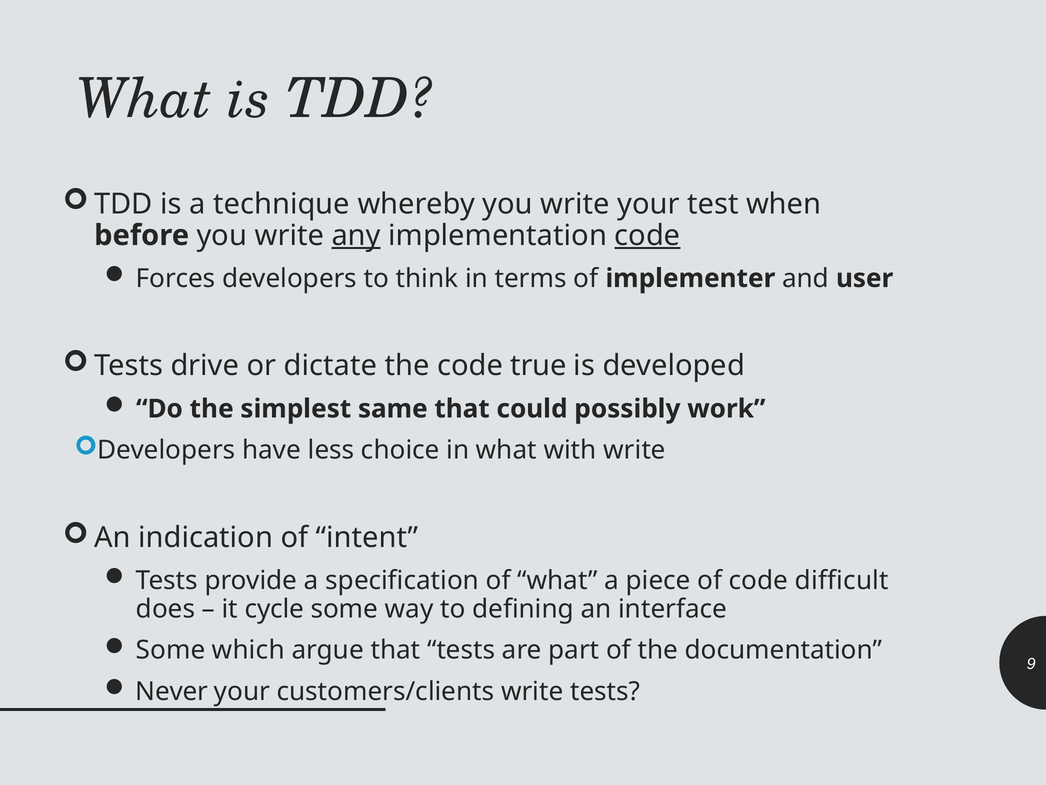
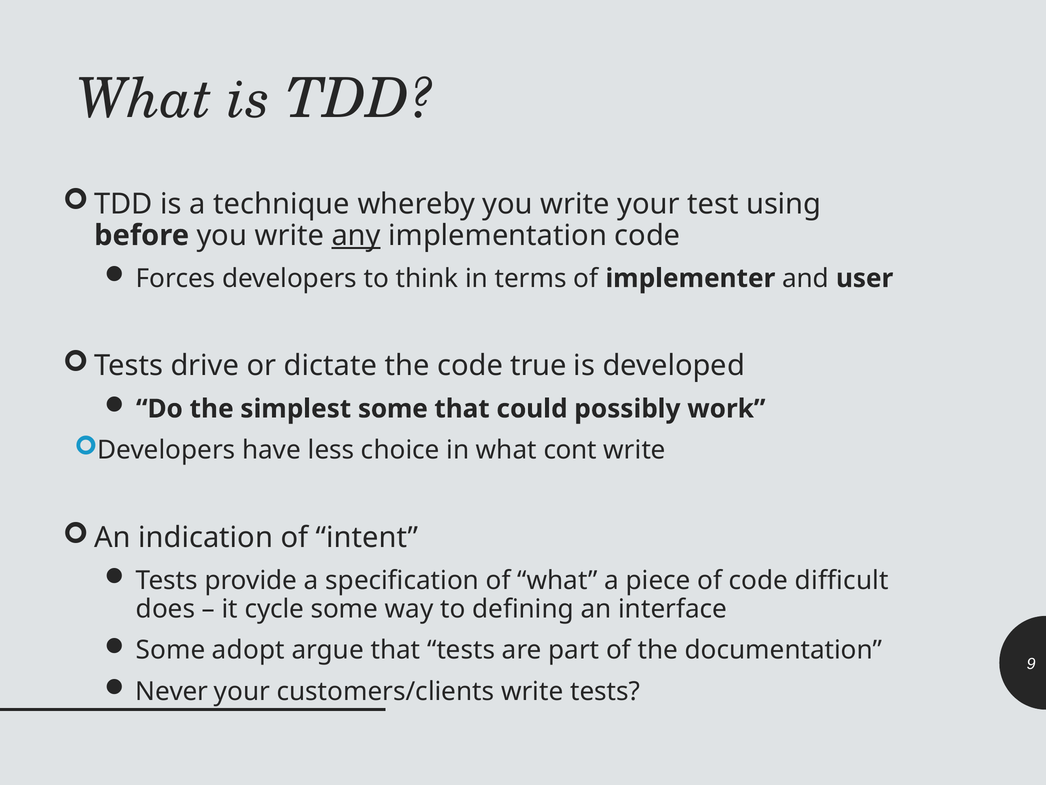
when: when -> using
code at (647, 235) underline: present -> none
simplest same: same -> some
with: with -> cont
which: which -> adopt
